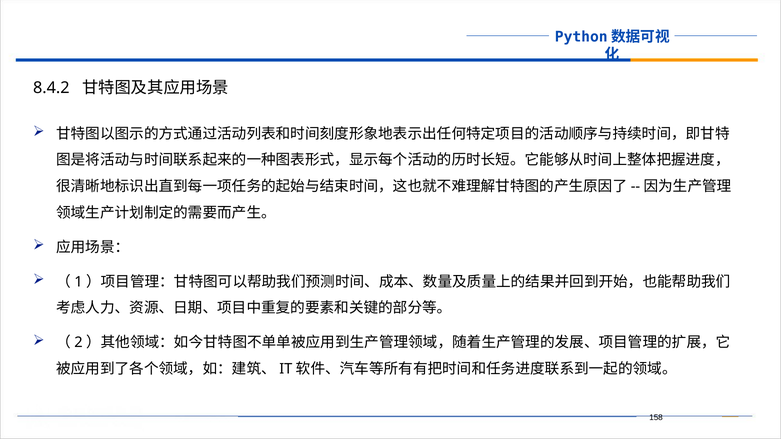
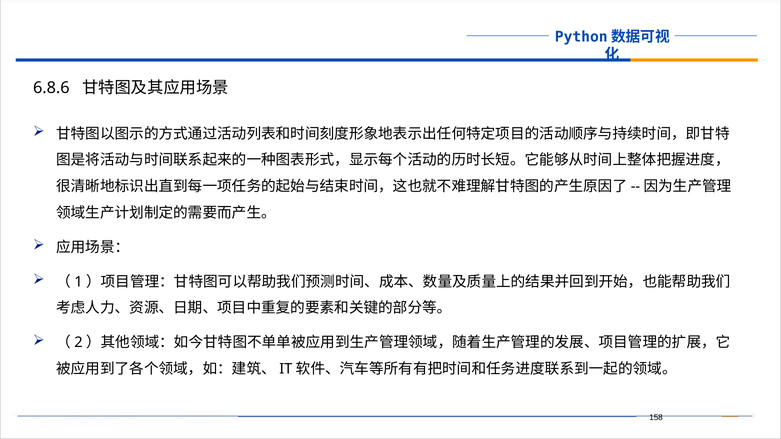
8.4.2: 8.4.2 -> 6.8.6
